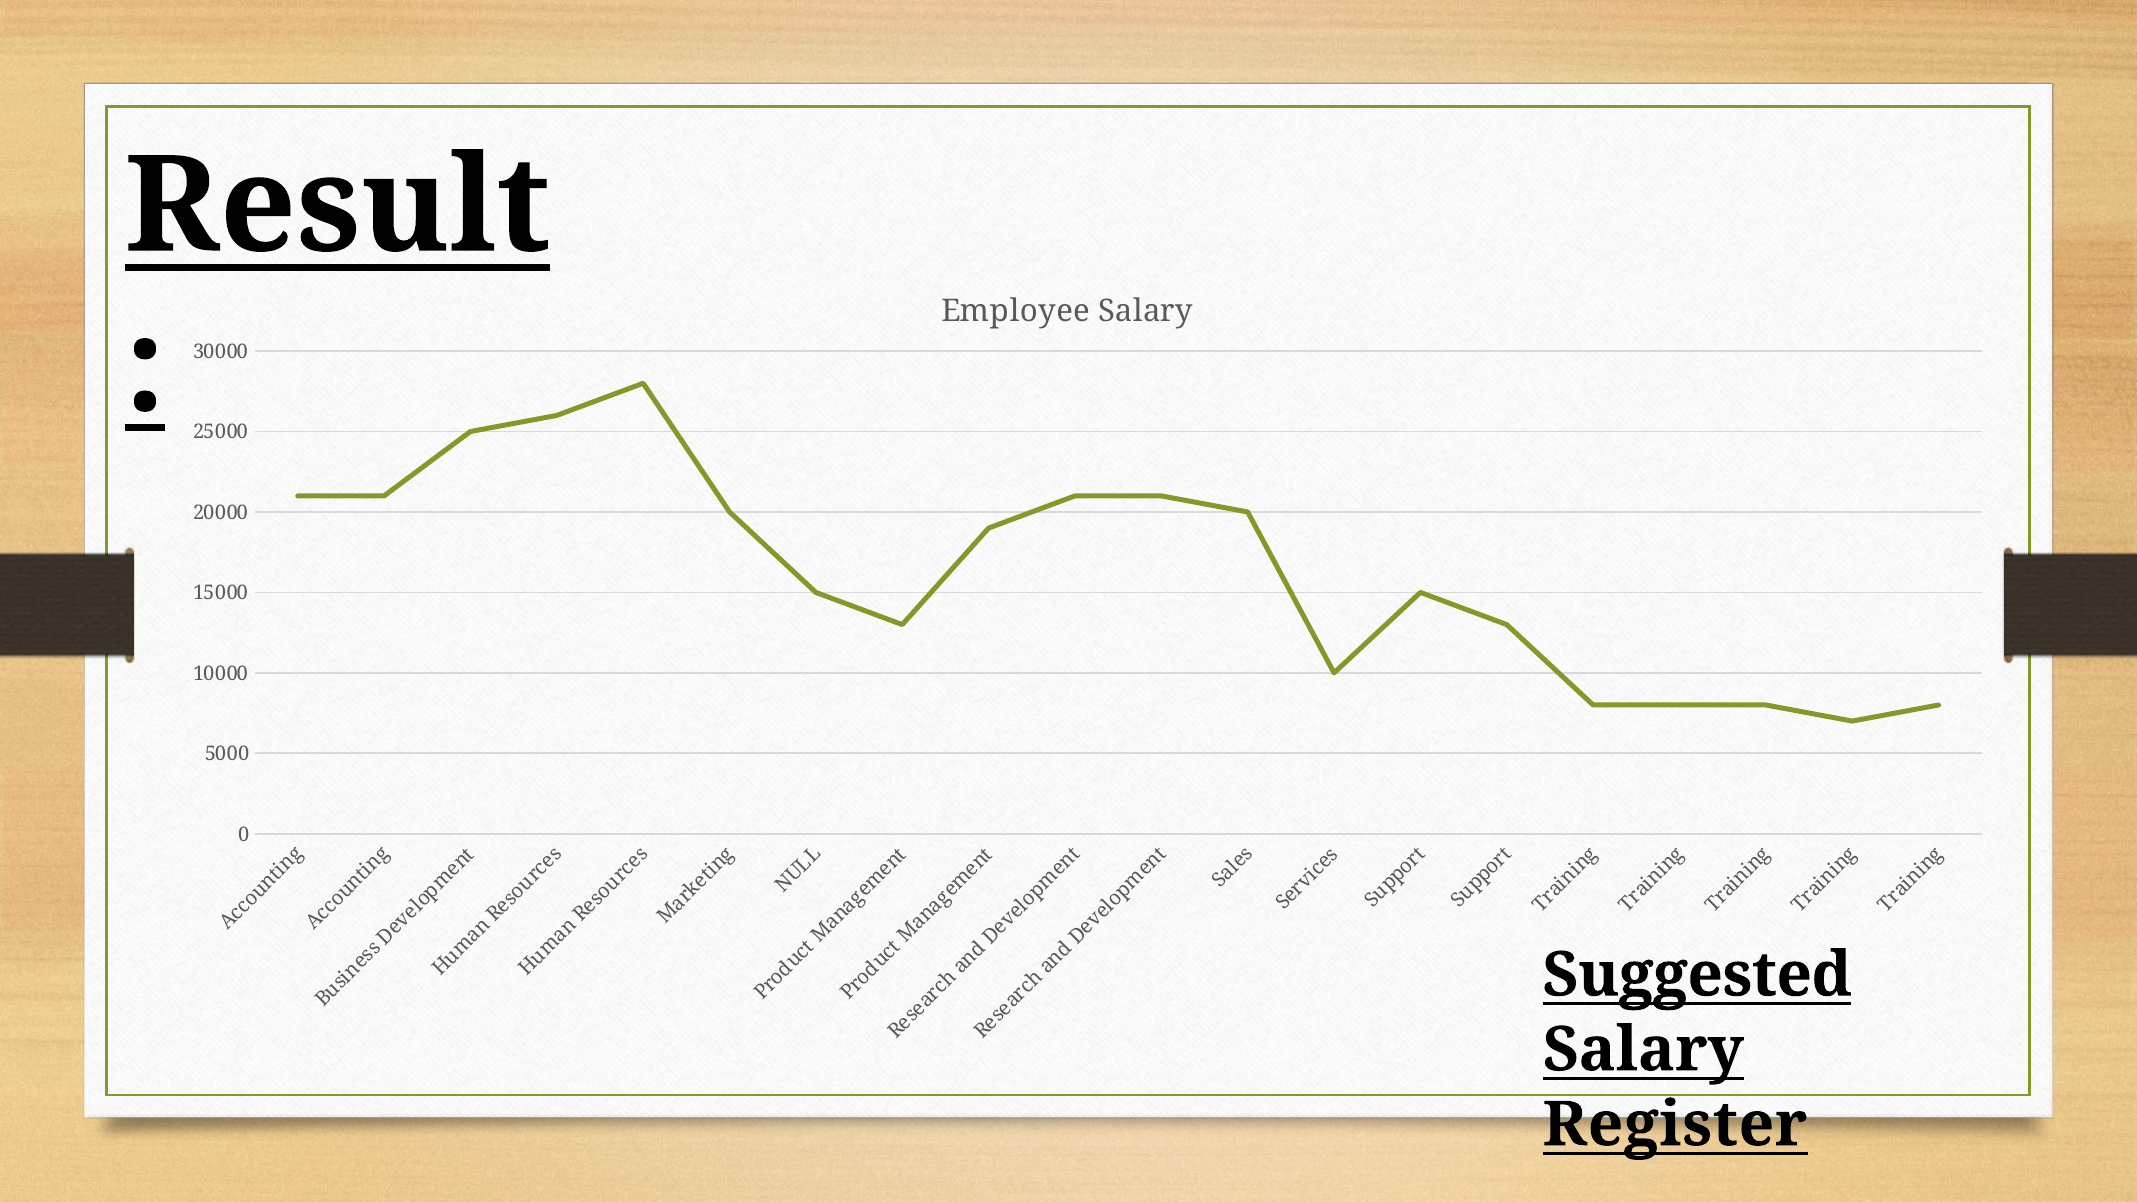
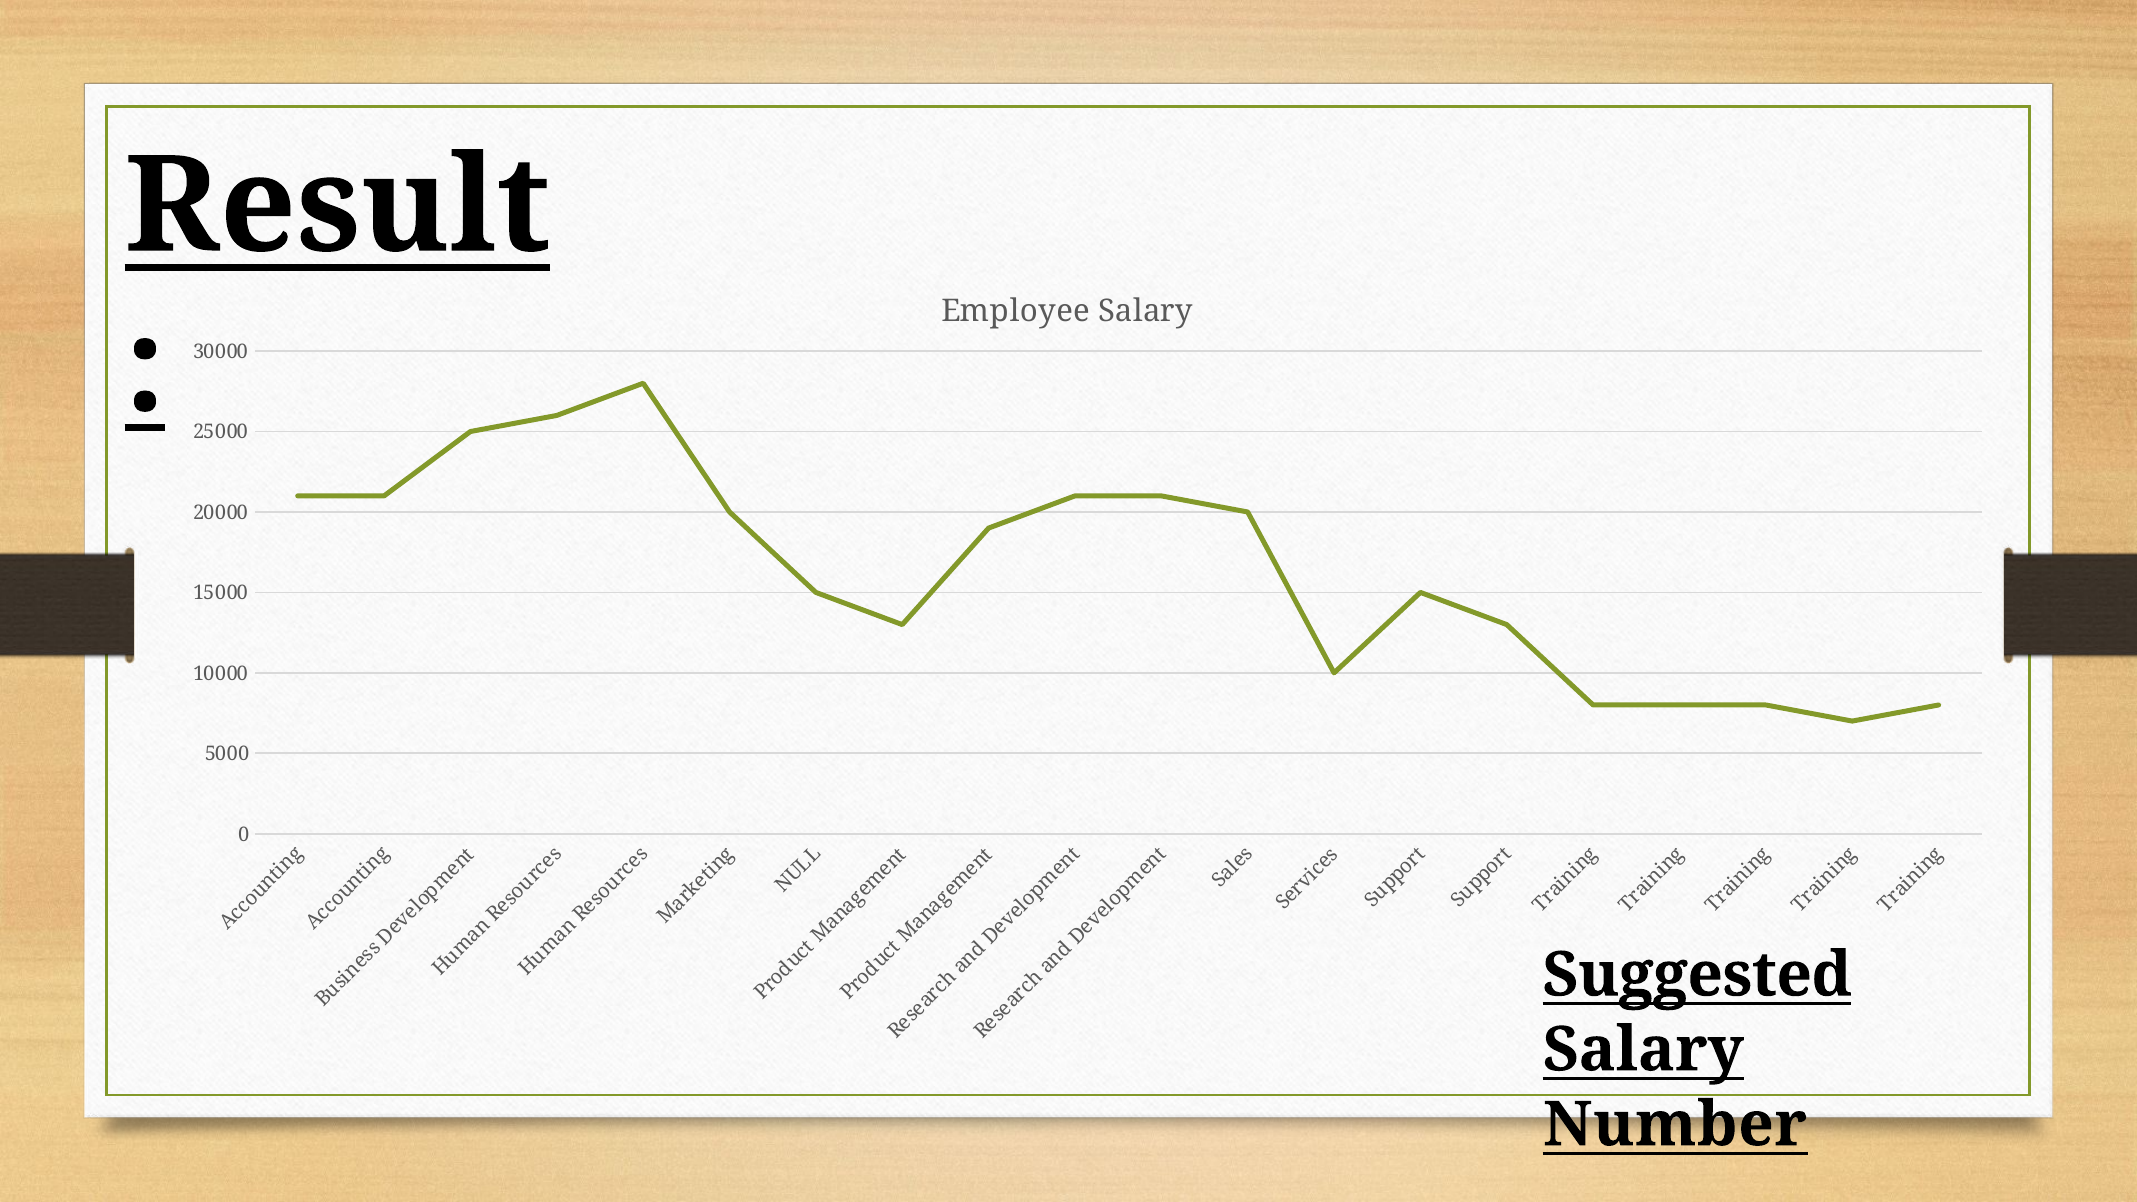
Register: Register -> Number
